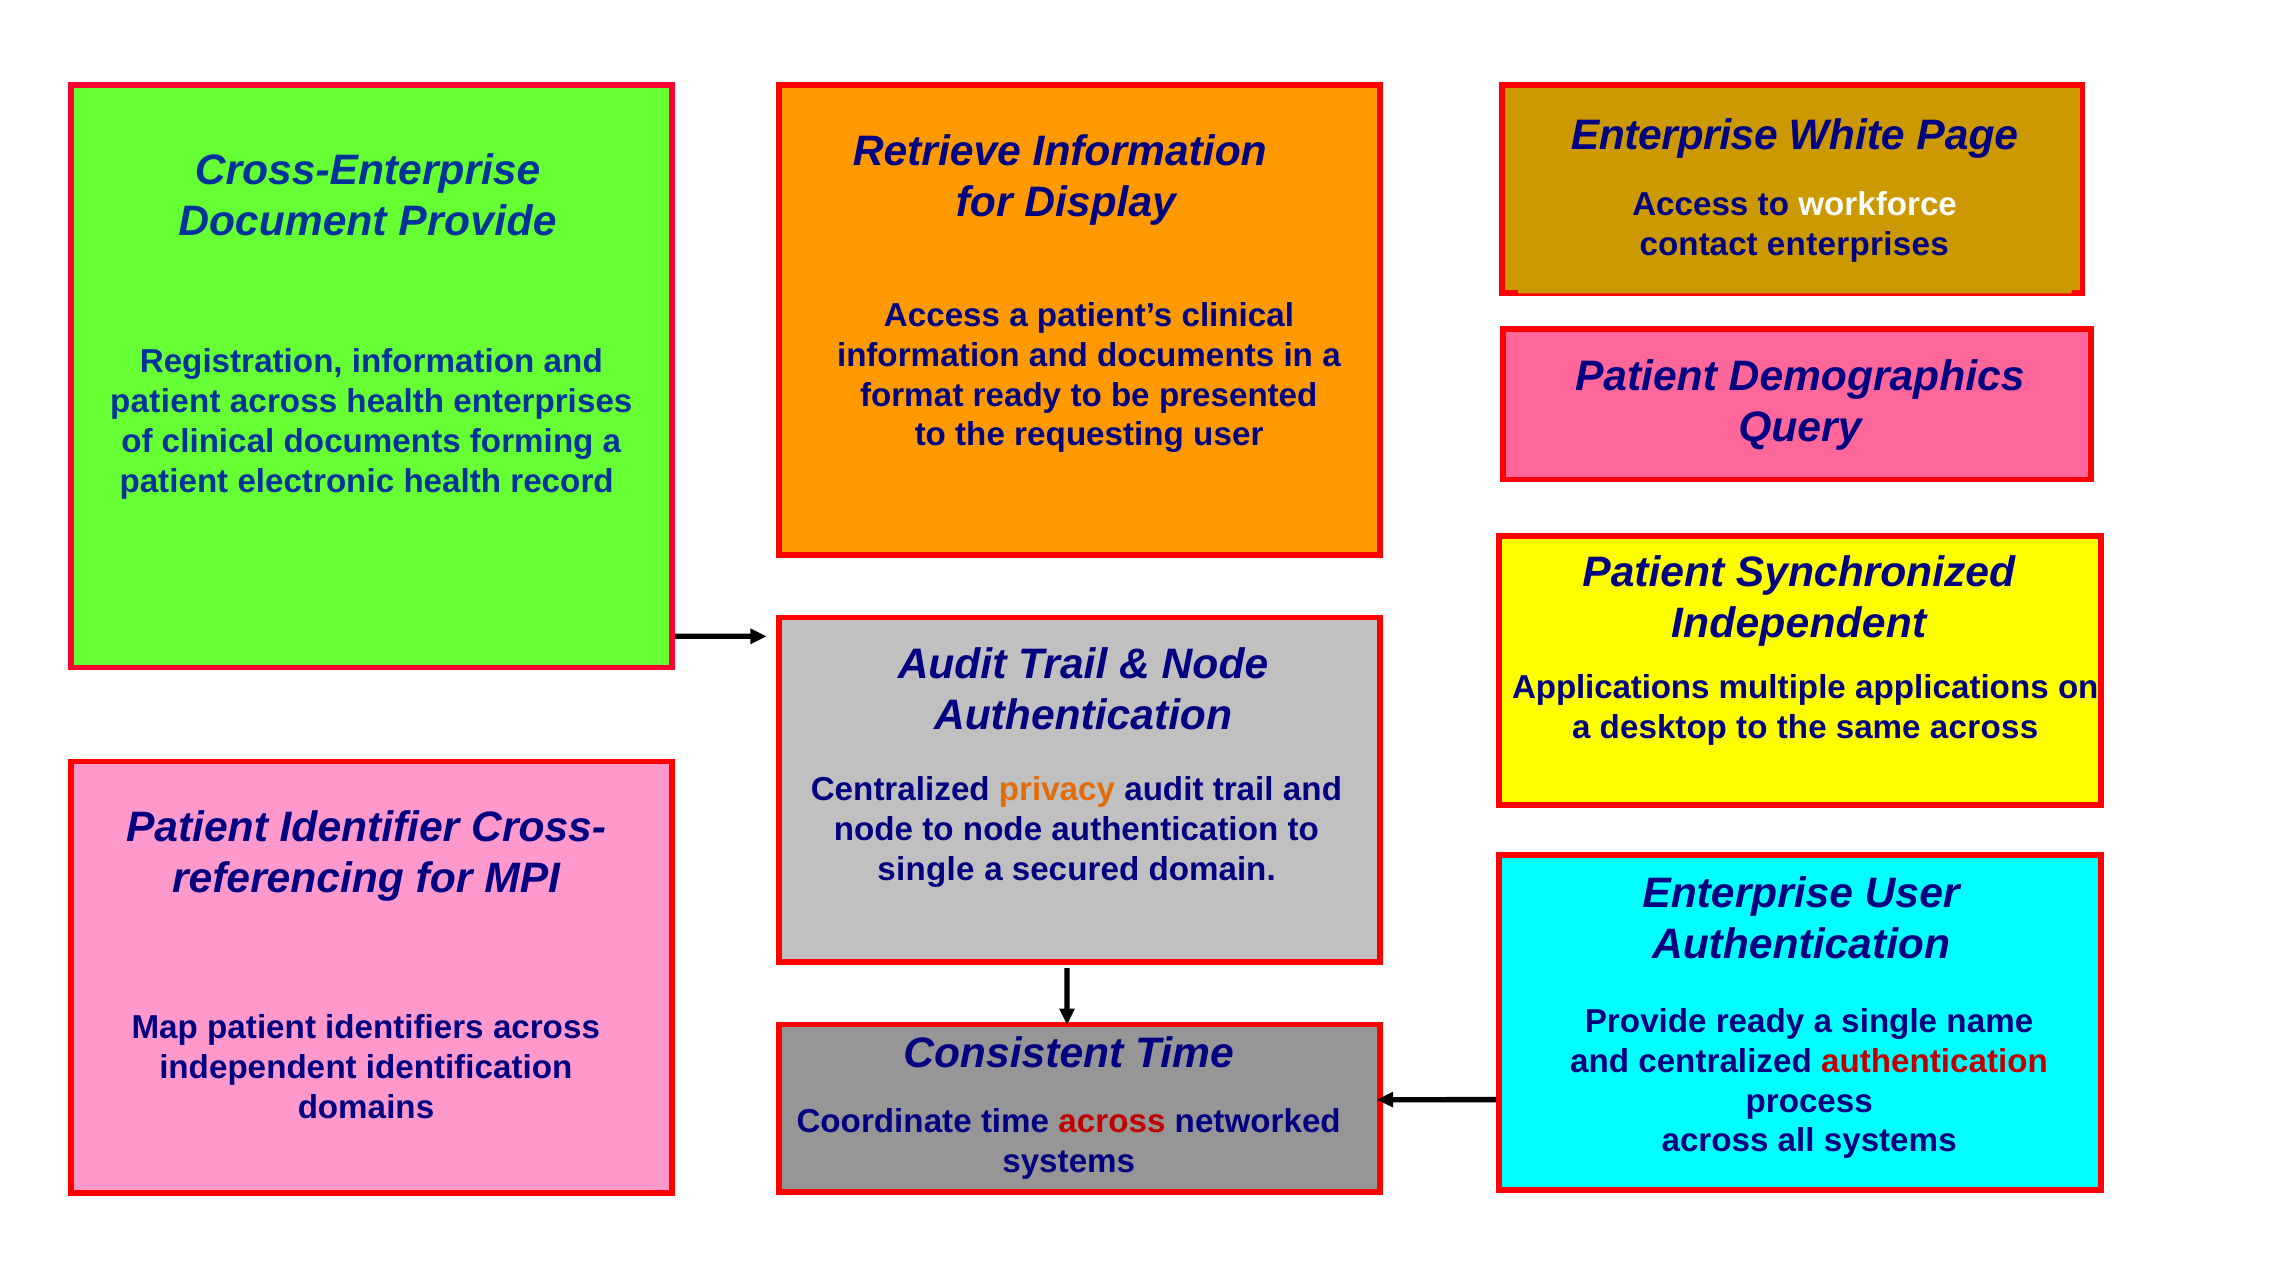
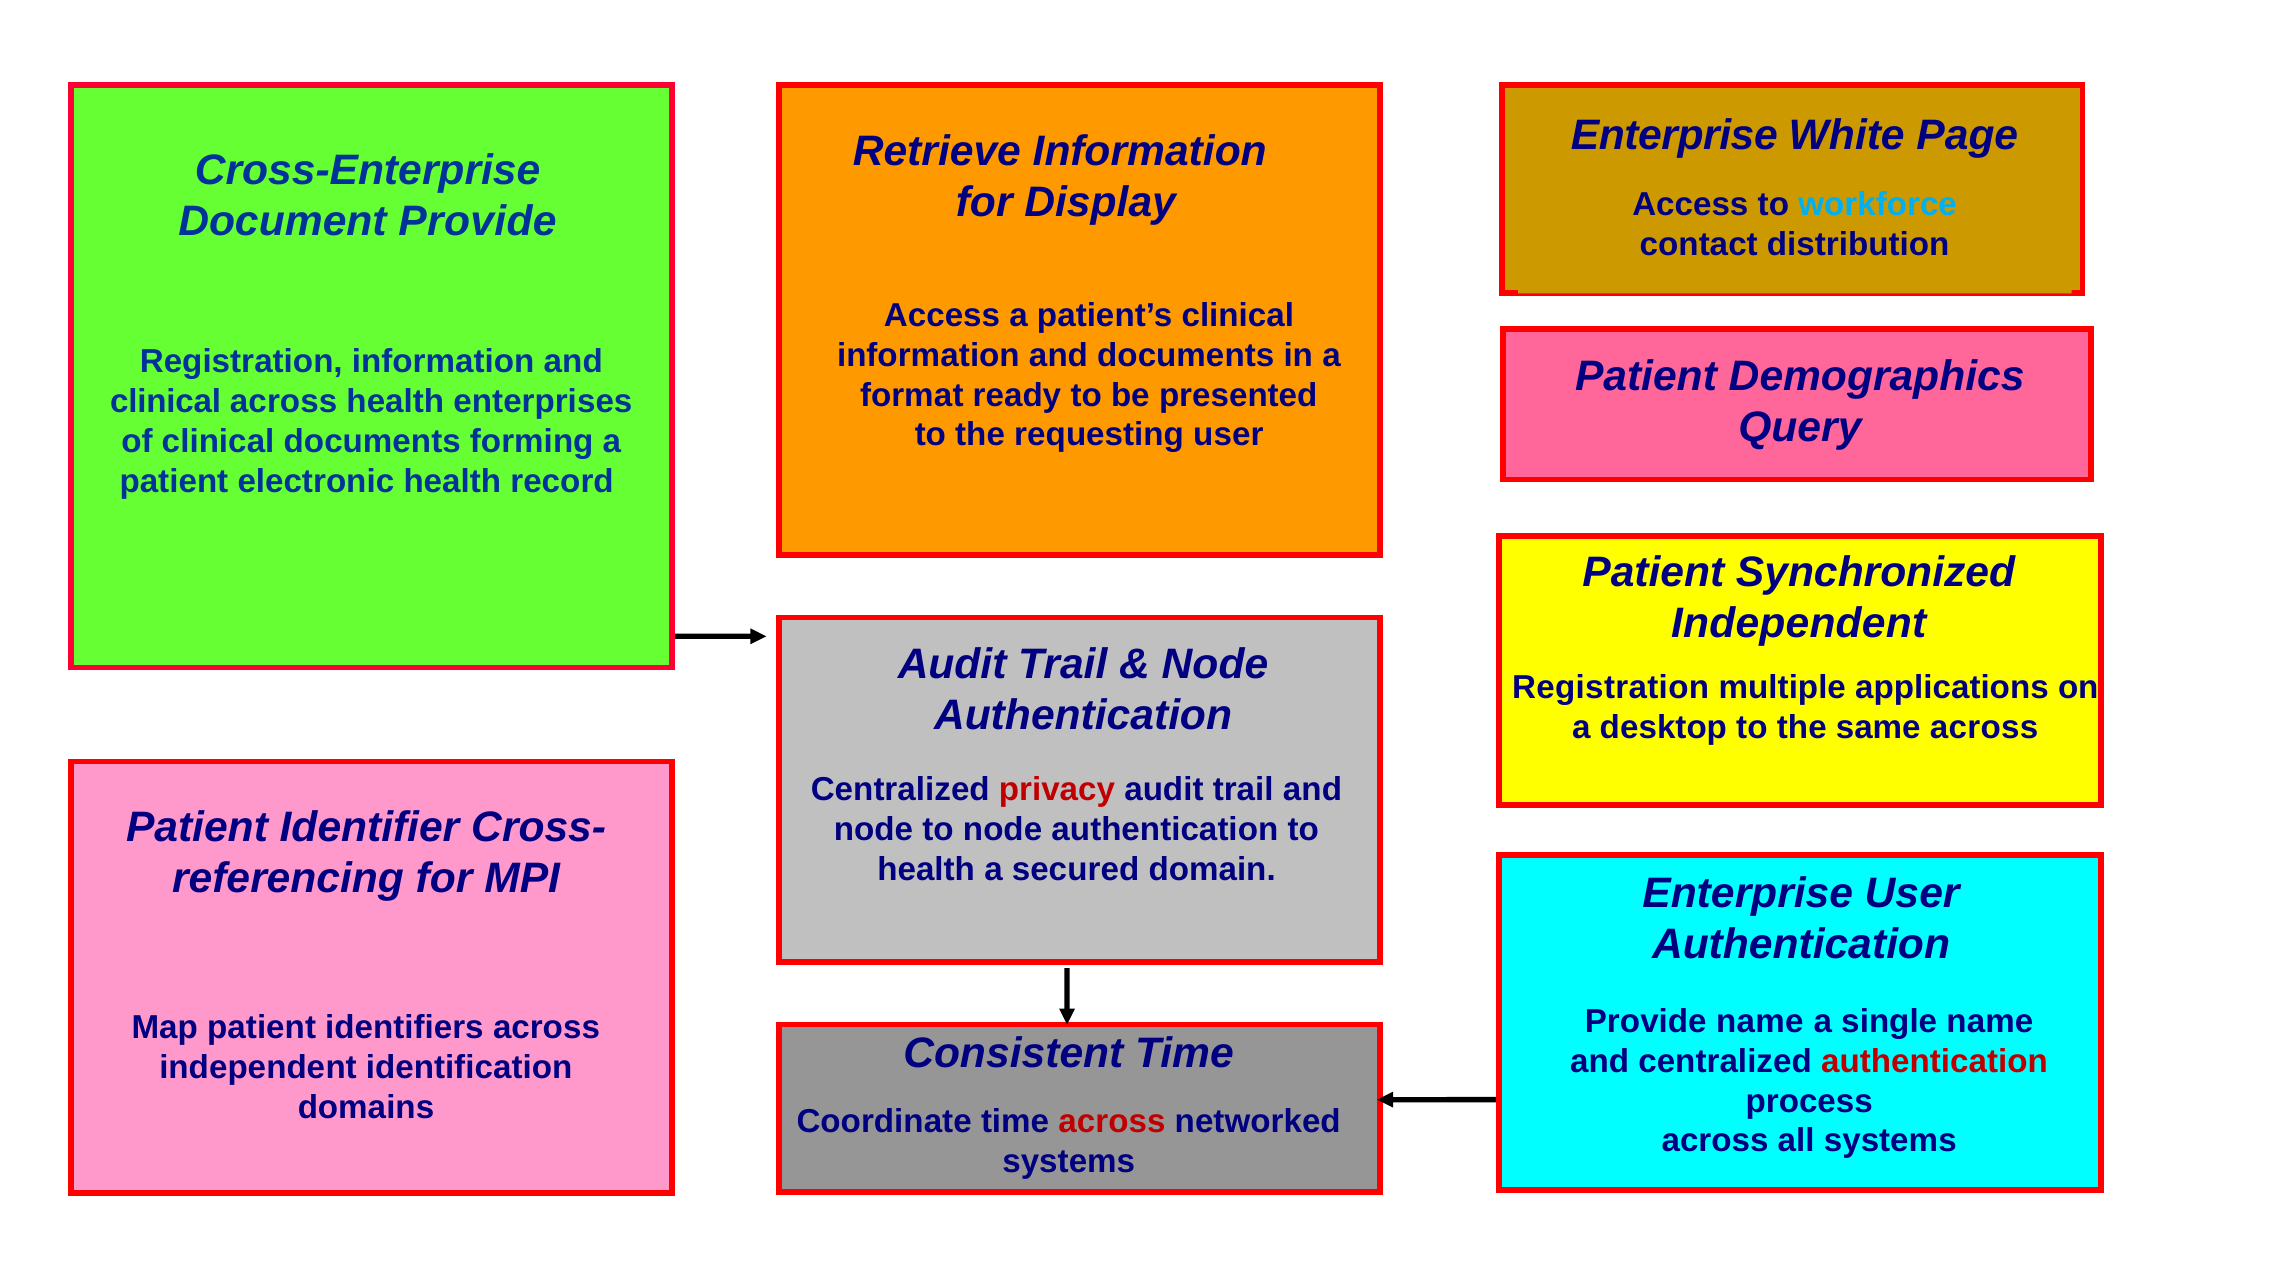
workforce colour: white -> light blue
contact enterprises: enterprises -> distribution
patient at (165, 402): patient -> clinical
Applications at (1611, 688): Applications -> Registration
privacy colour: orange -> red
single at (926, 870): single -> health
Provide ready: ready -> name
